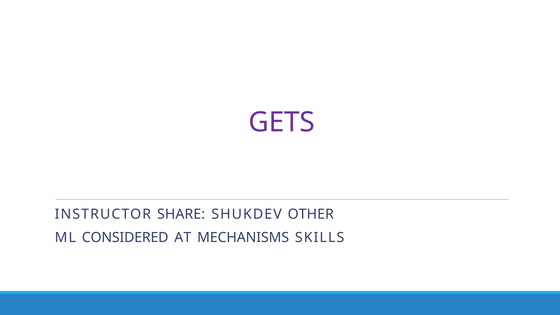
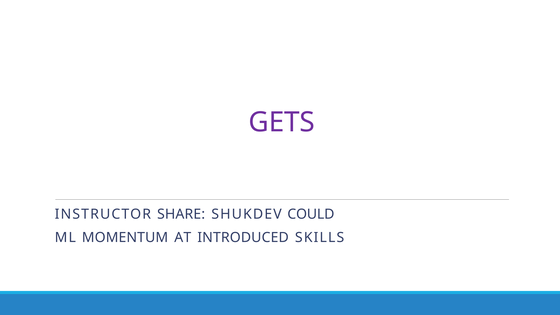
OTHER: OTHER -> COULD
CONSIDERED: CONSIDERED -> MOMENTUM
MECHANISMS: MECHANISMS -> INTRODUCED
